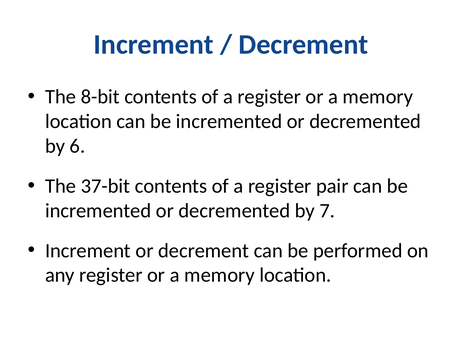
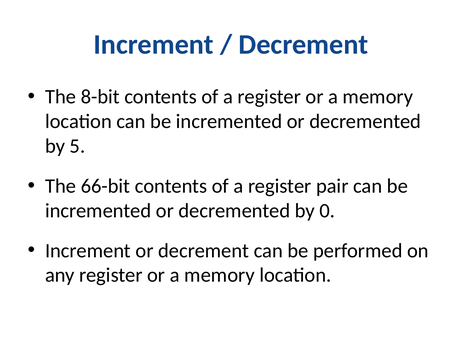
6: 6 -> 5
37-bit: 37-bit -> 66-bit
7: 7 -> 0
